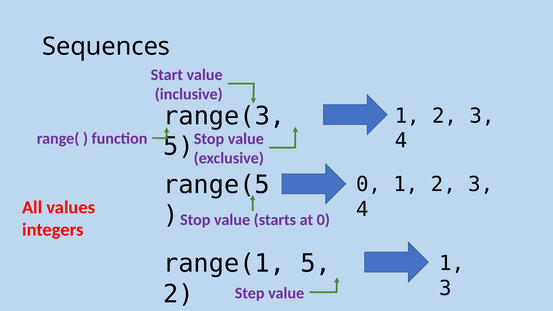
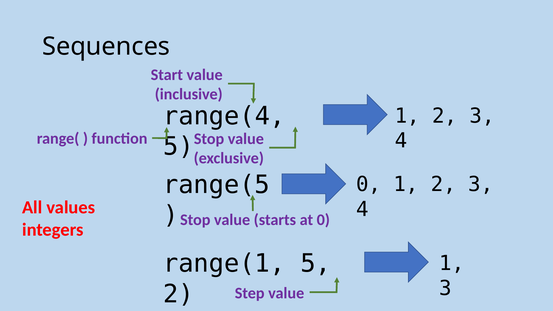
range(3: range(3 -> range(4
